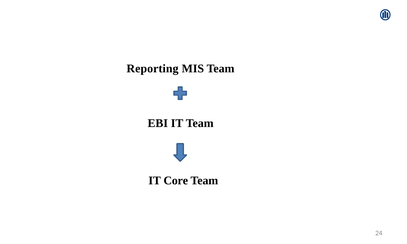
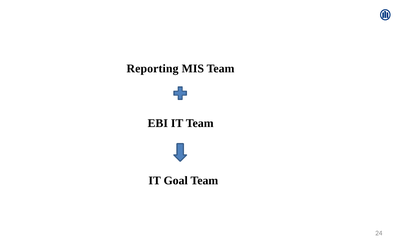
Core: Core -> Goal
